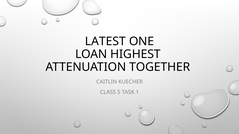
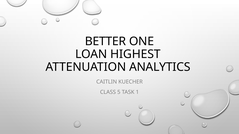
LATEST: LATEST -> BETTER
TOGETHER: TOGETHER -> ANALYTICS
